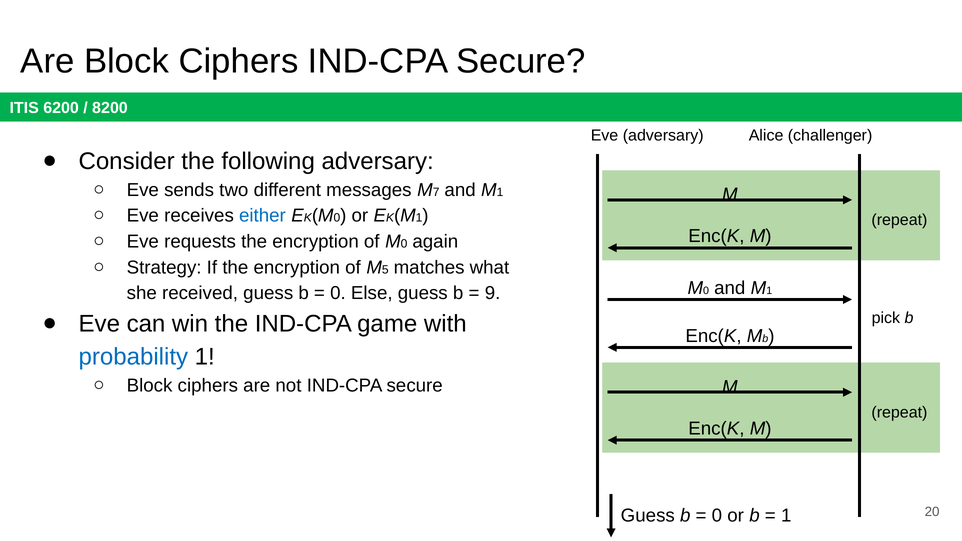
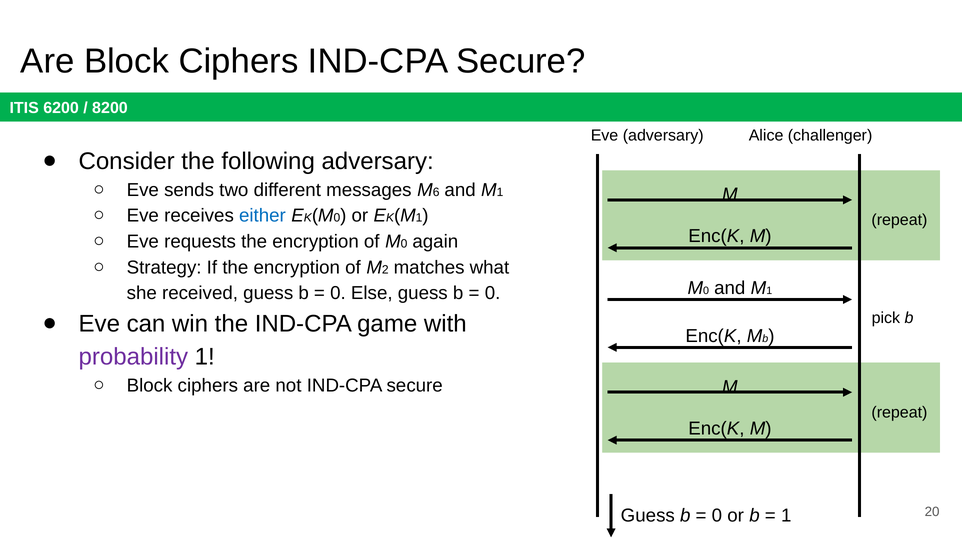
7: 7 -> 6
5: 5 -> 2
9 at (493, 293): 9 -> 0
probability colour: blue -> purple
